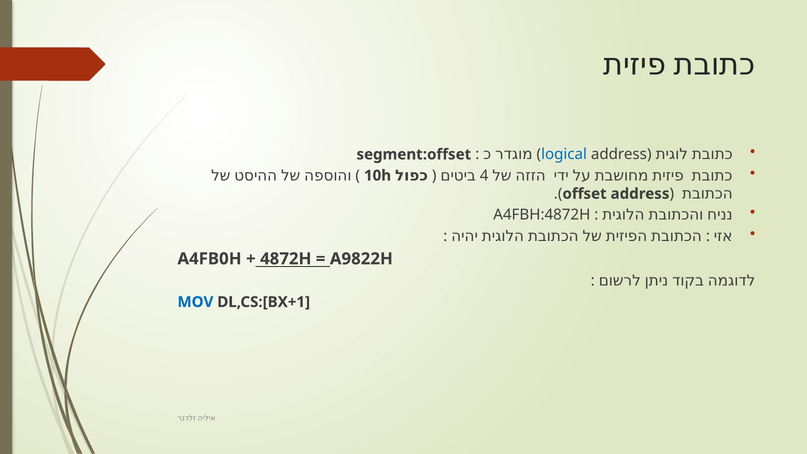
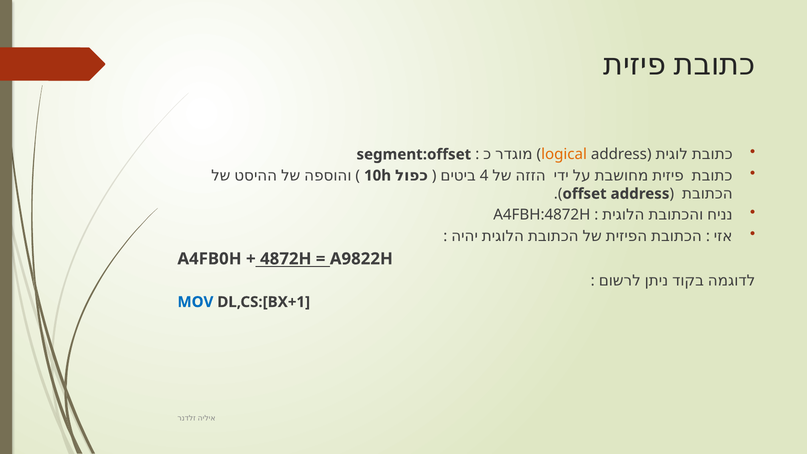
logical colour: blue -> orange
